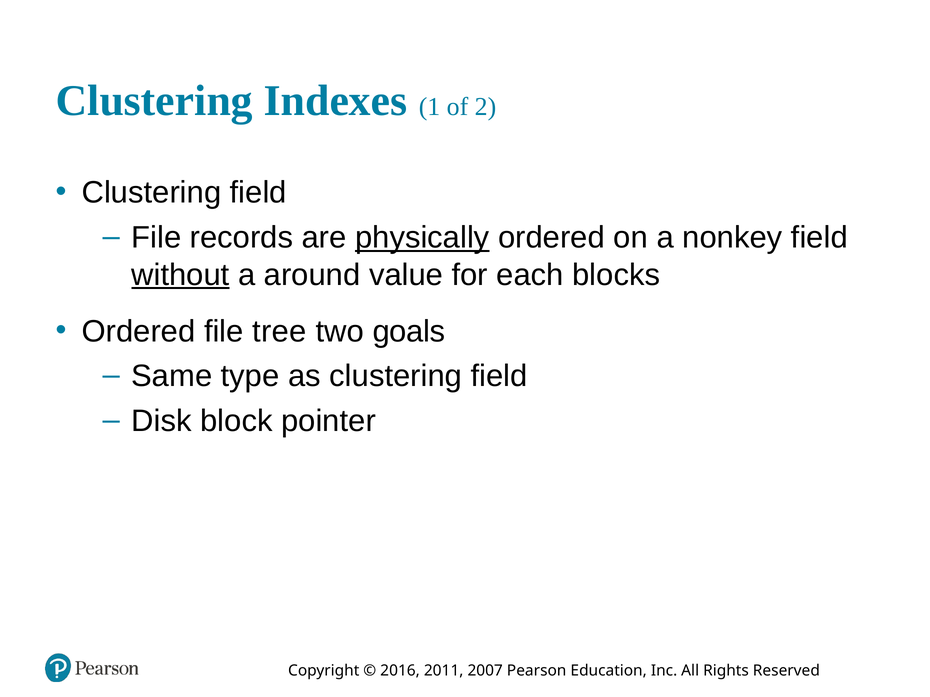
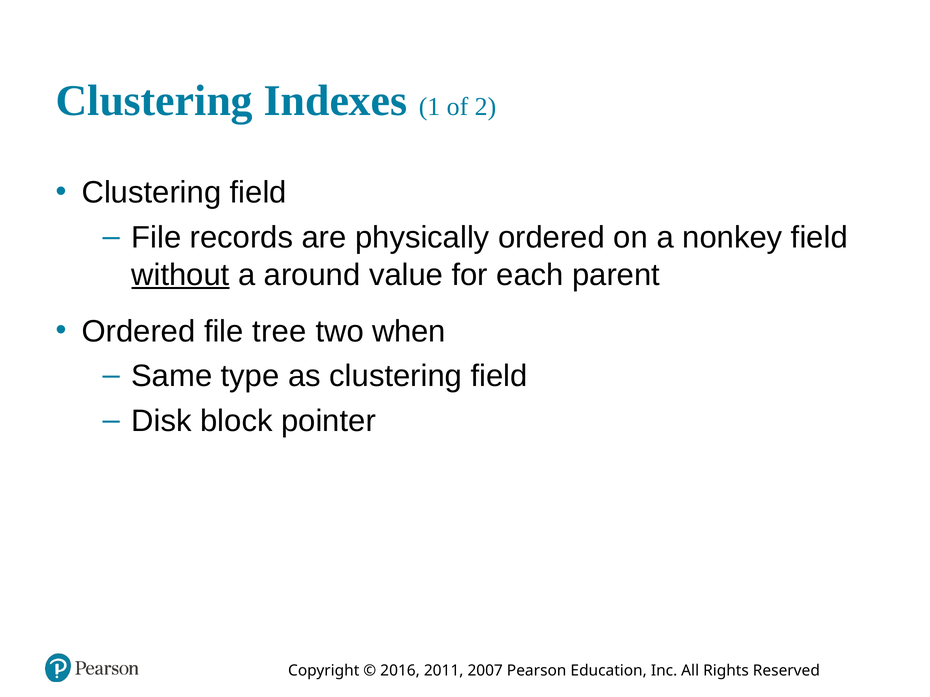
physically underline: present -> none
blocks: blocks -> parent
goals: goals -> when
